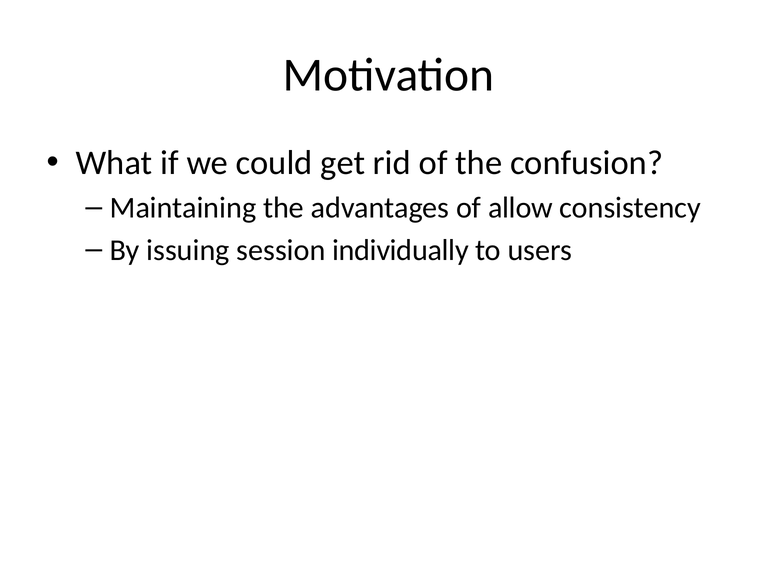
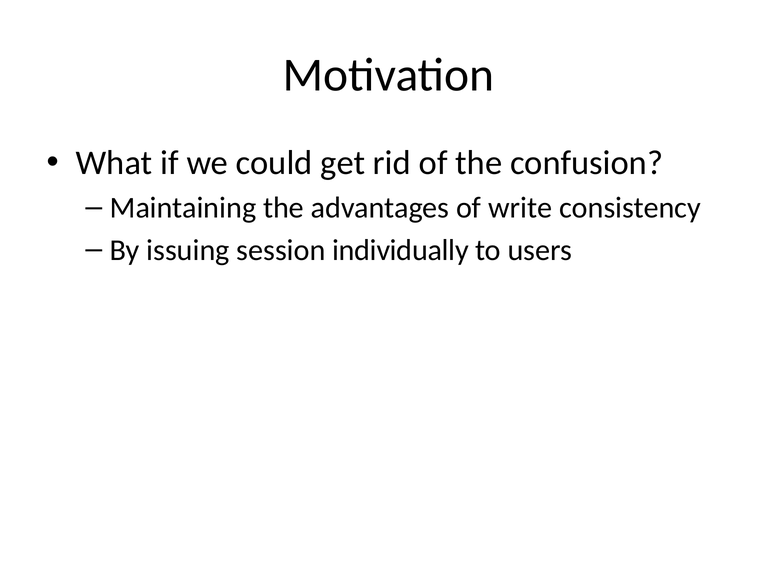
allow: allow -> write
